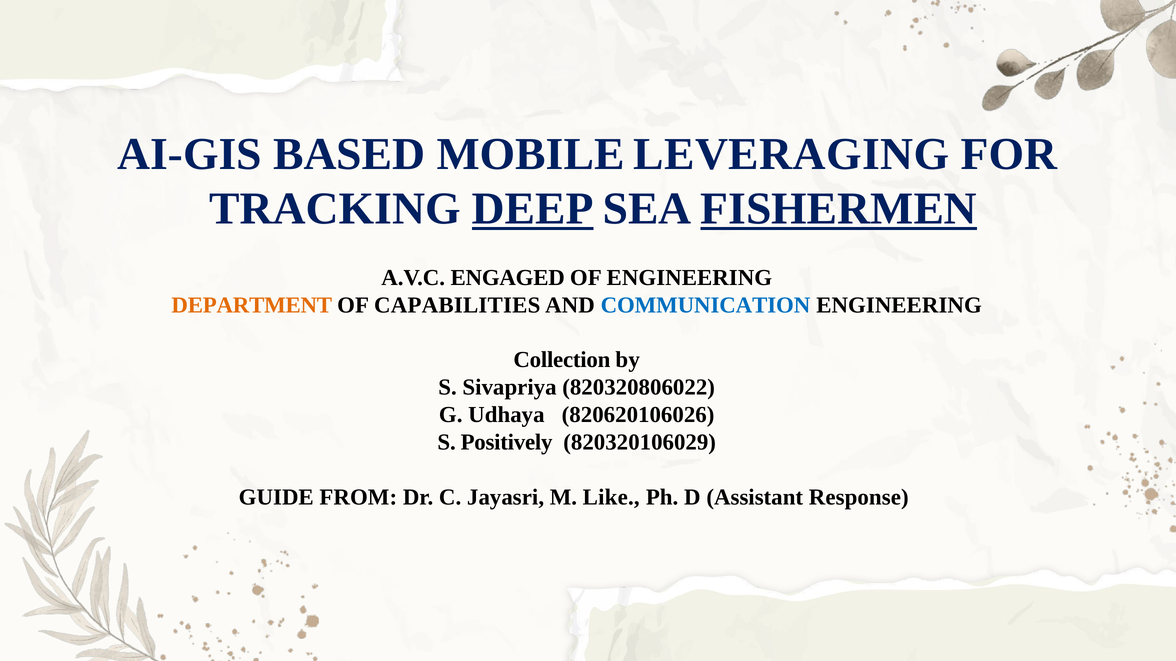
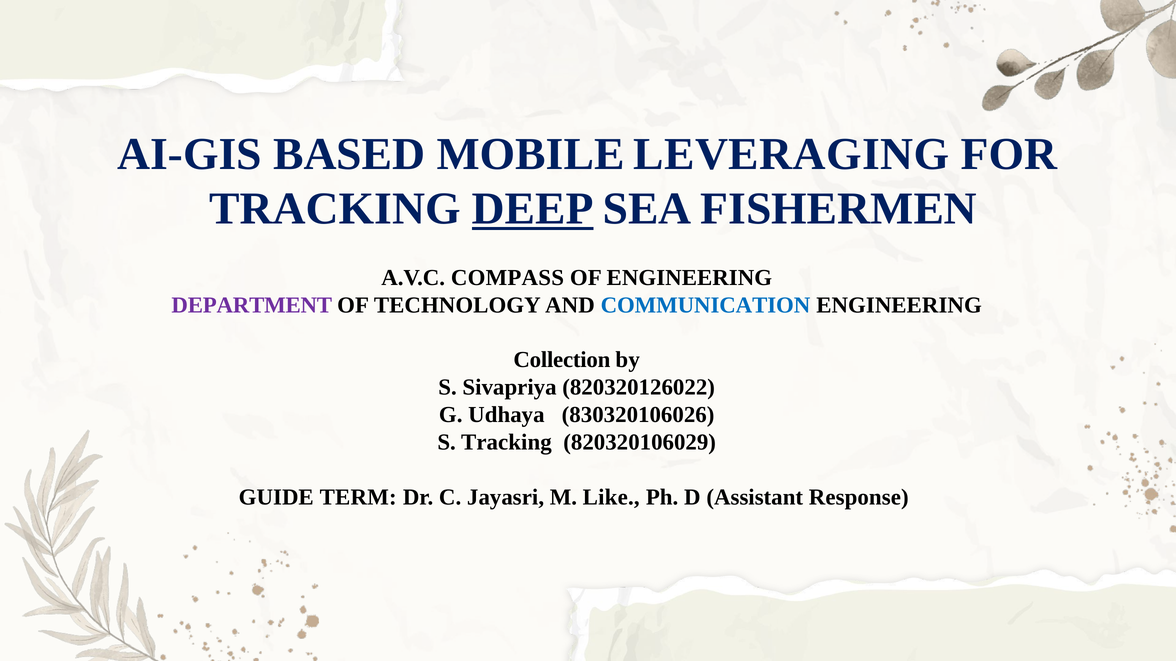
FISHERMEN underline: present -> none
ENGAGED: ENGAGED -> COMPASS
DEPARTMENT colour: orange -> purple
CAPABILITIES: CAPABILITIES -> TECHNOLOGY
820320806022: 820320806022 -> 820320126022
820620106026: 820620106026 -> 830320106026
S Positively: Positively -> Tracking
FROM: FROM -> TERM
